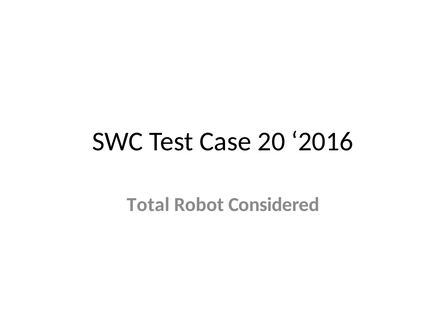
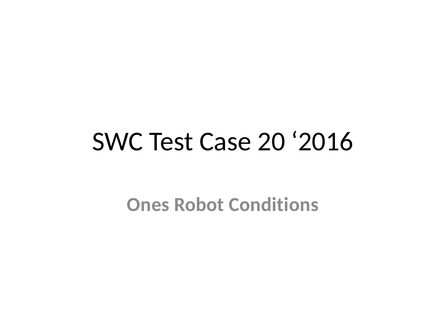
Total: Total -> Ones
Considered: Considered -> Conditions
